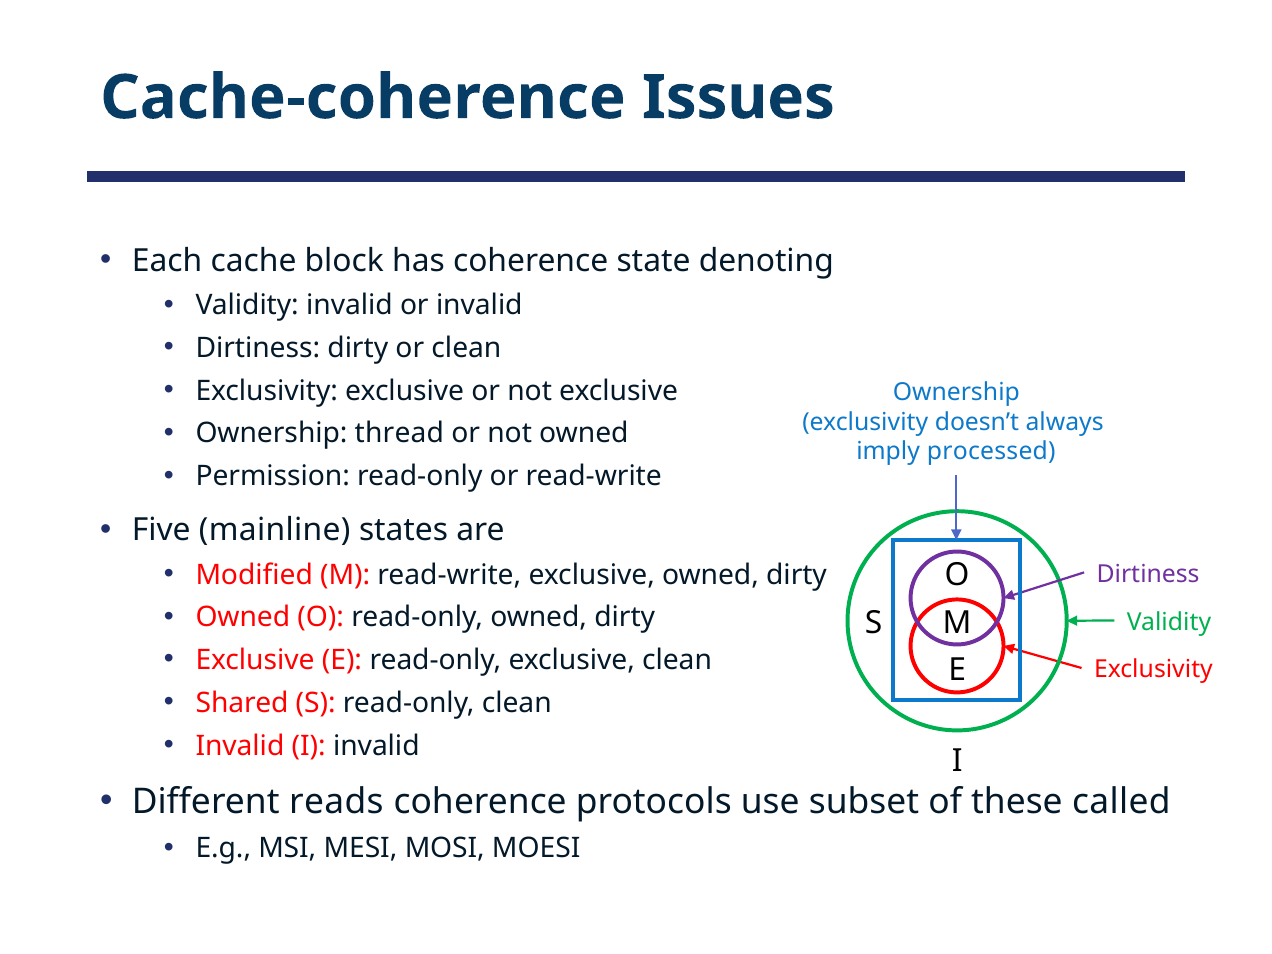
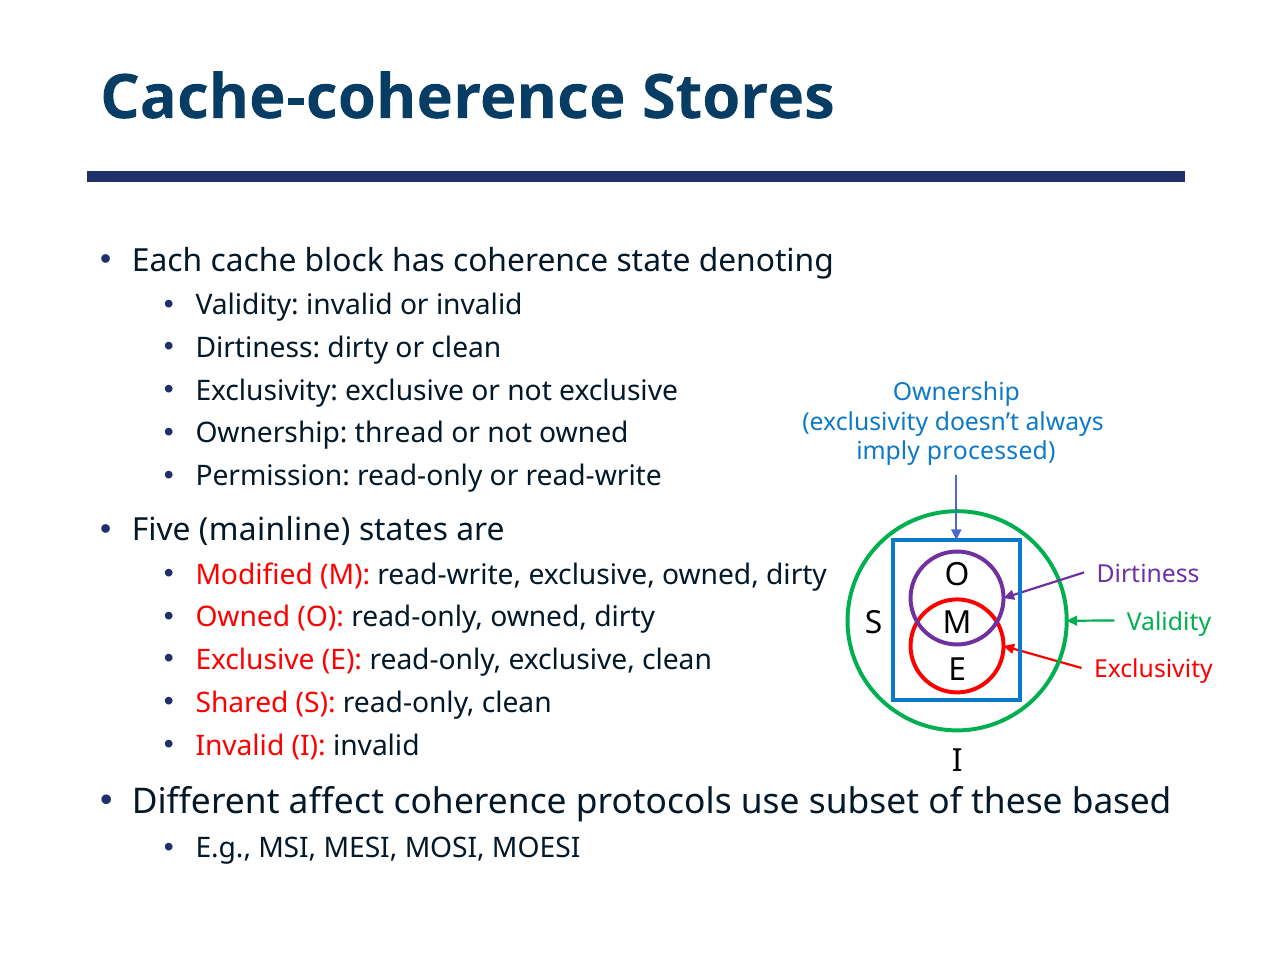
Issues: Issues -> Stores
reads: reads -> affect
called: called -> based
